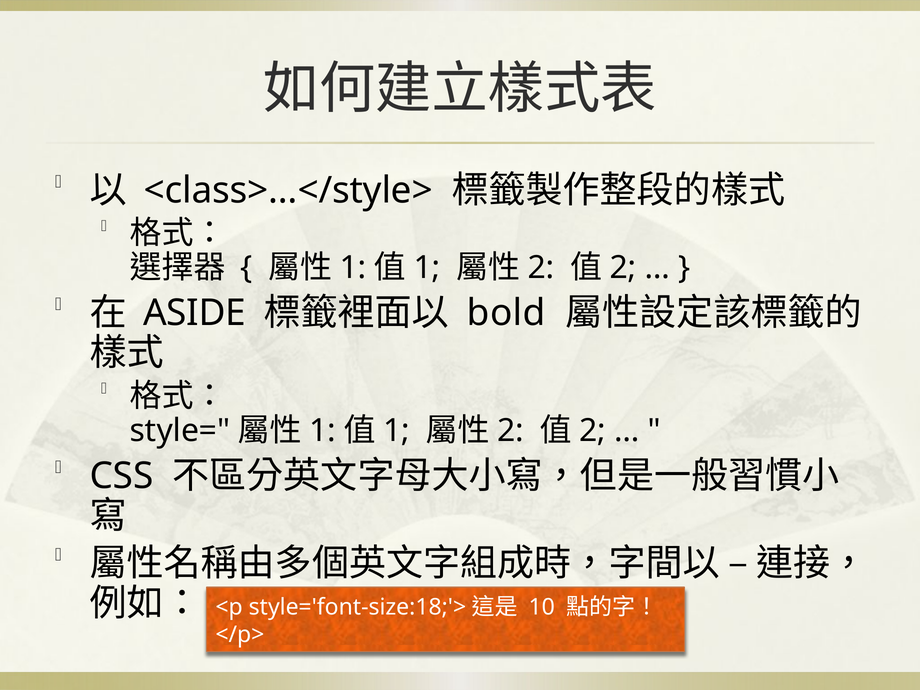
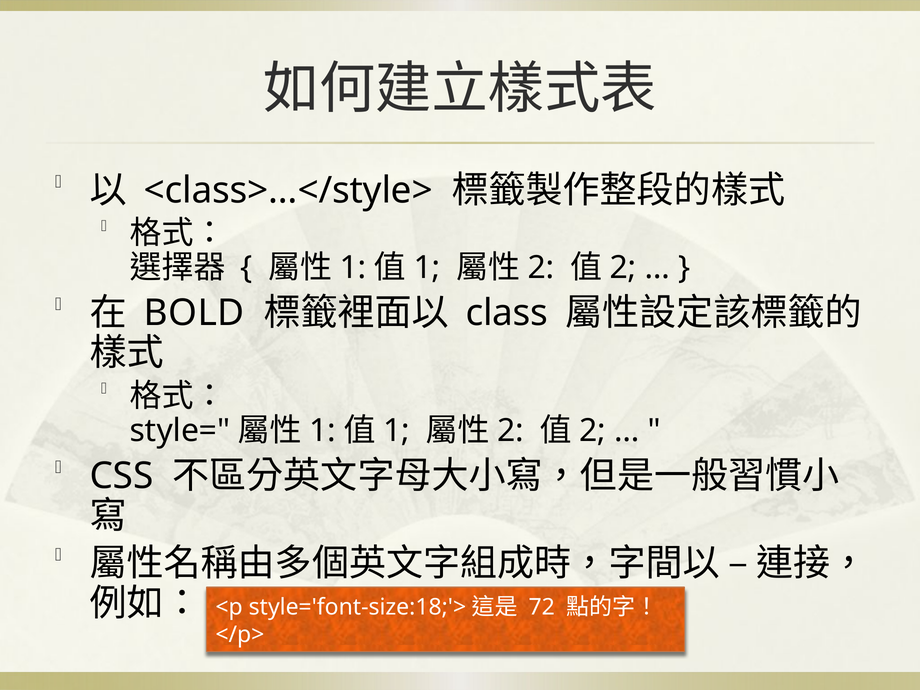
ASIDE: ASIDE -> BOLD
bold: bold -> class
10: 10 -> 72
